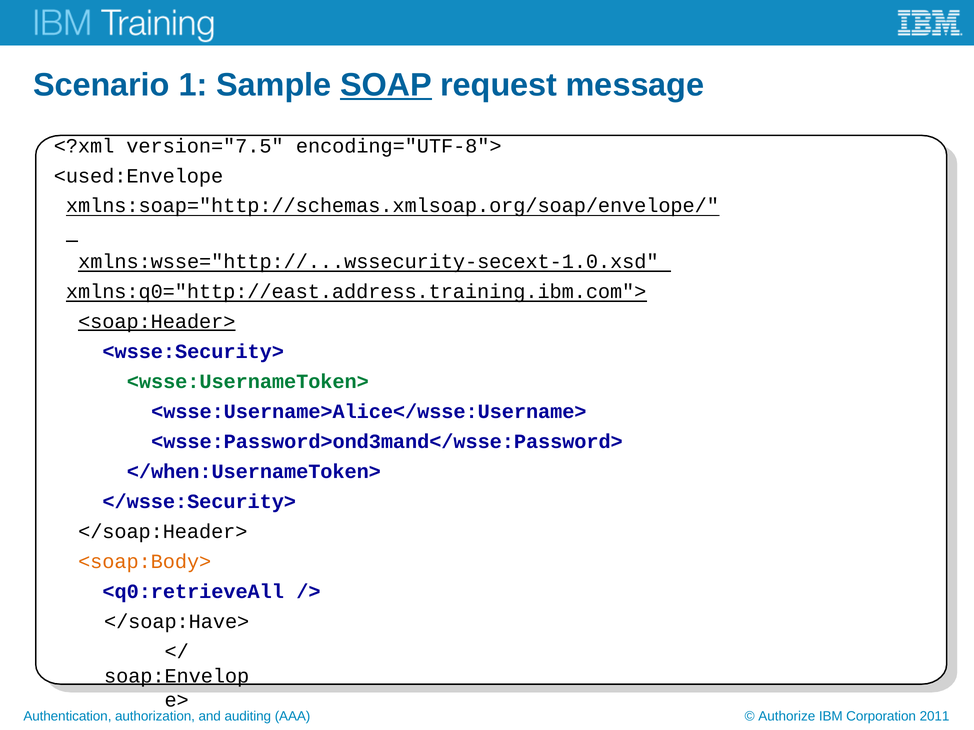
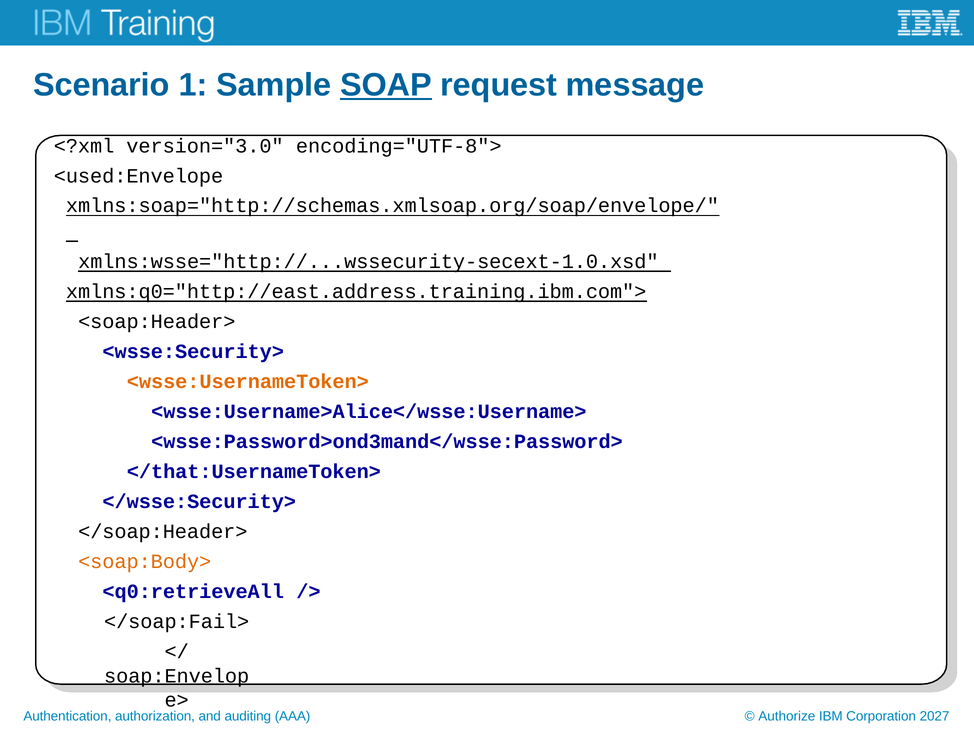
version="7.5: version="7.5 -> version="3.0
<soap:Header> underline: present -> none
<wsse:UsernameToken> colour: green -> orange
</when:UsernameToken>: </when:UsernameToken> -> </that:UsernameToken>
</soap:Have>: </soap:Have> -> </soap:Fail>
2011: 2011 -> 2027
